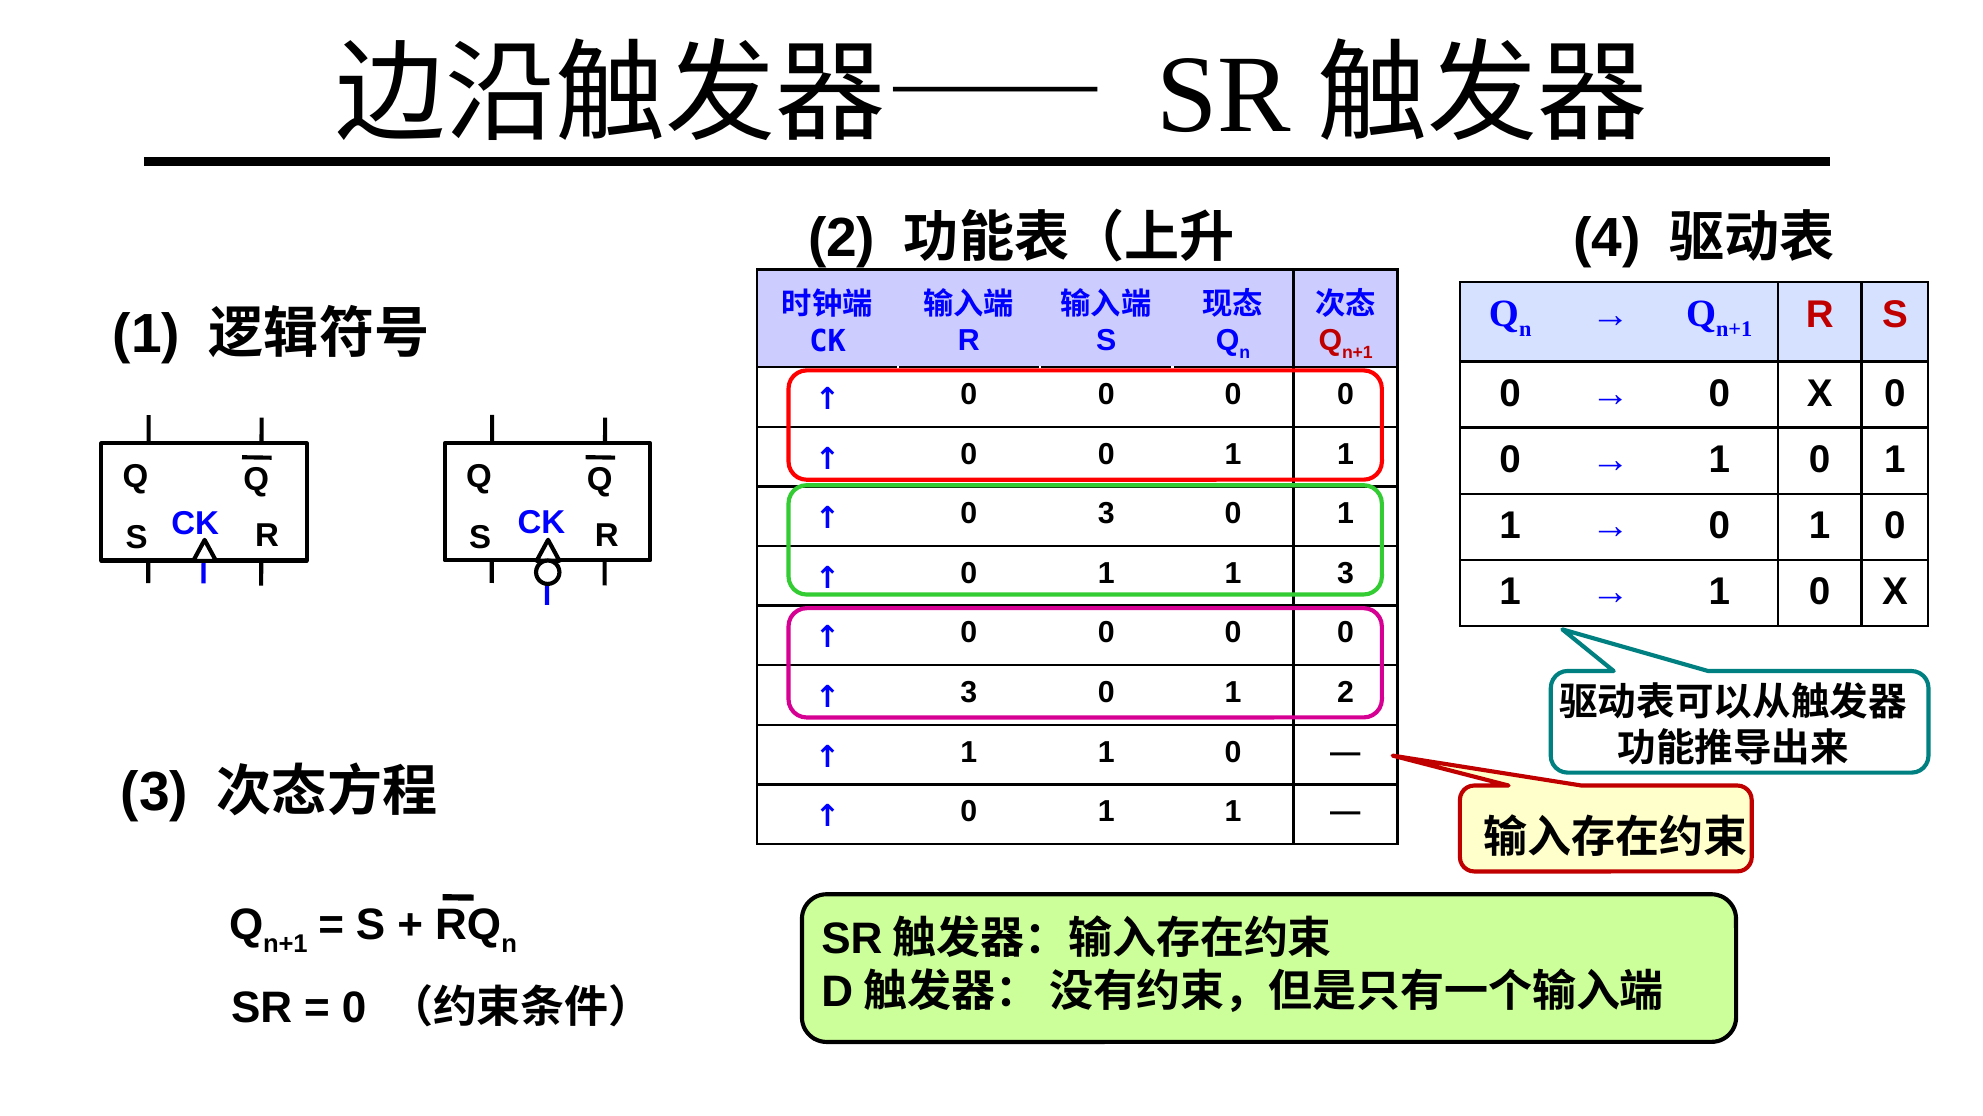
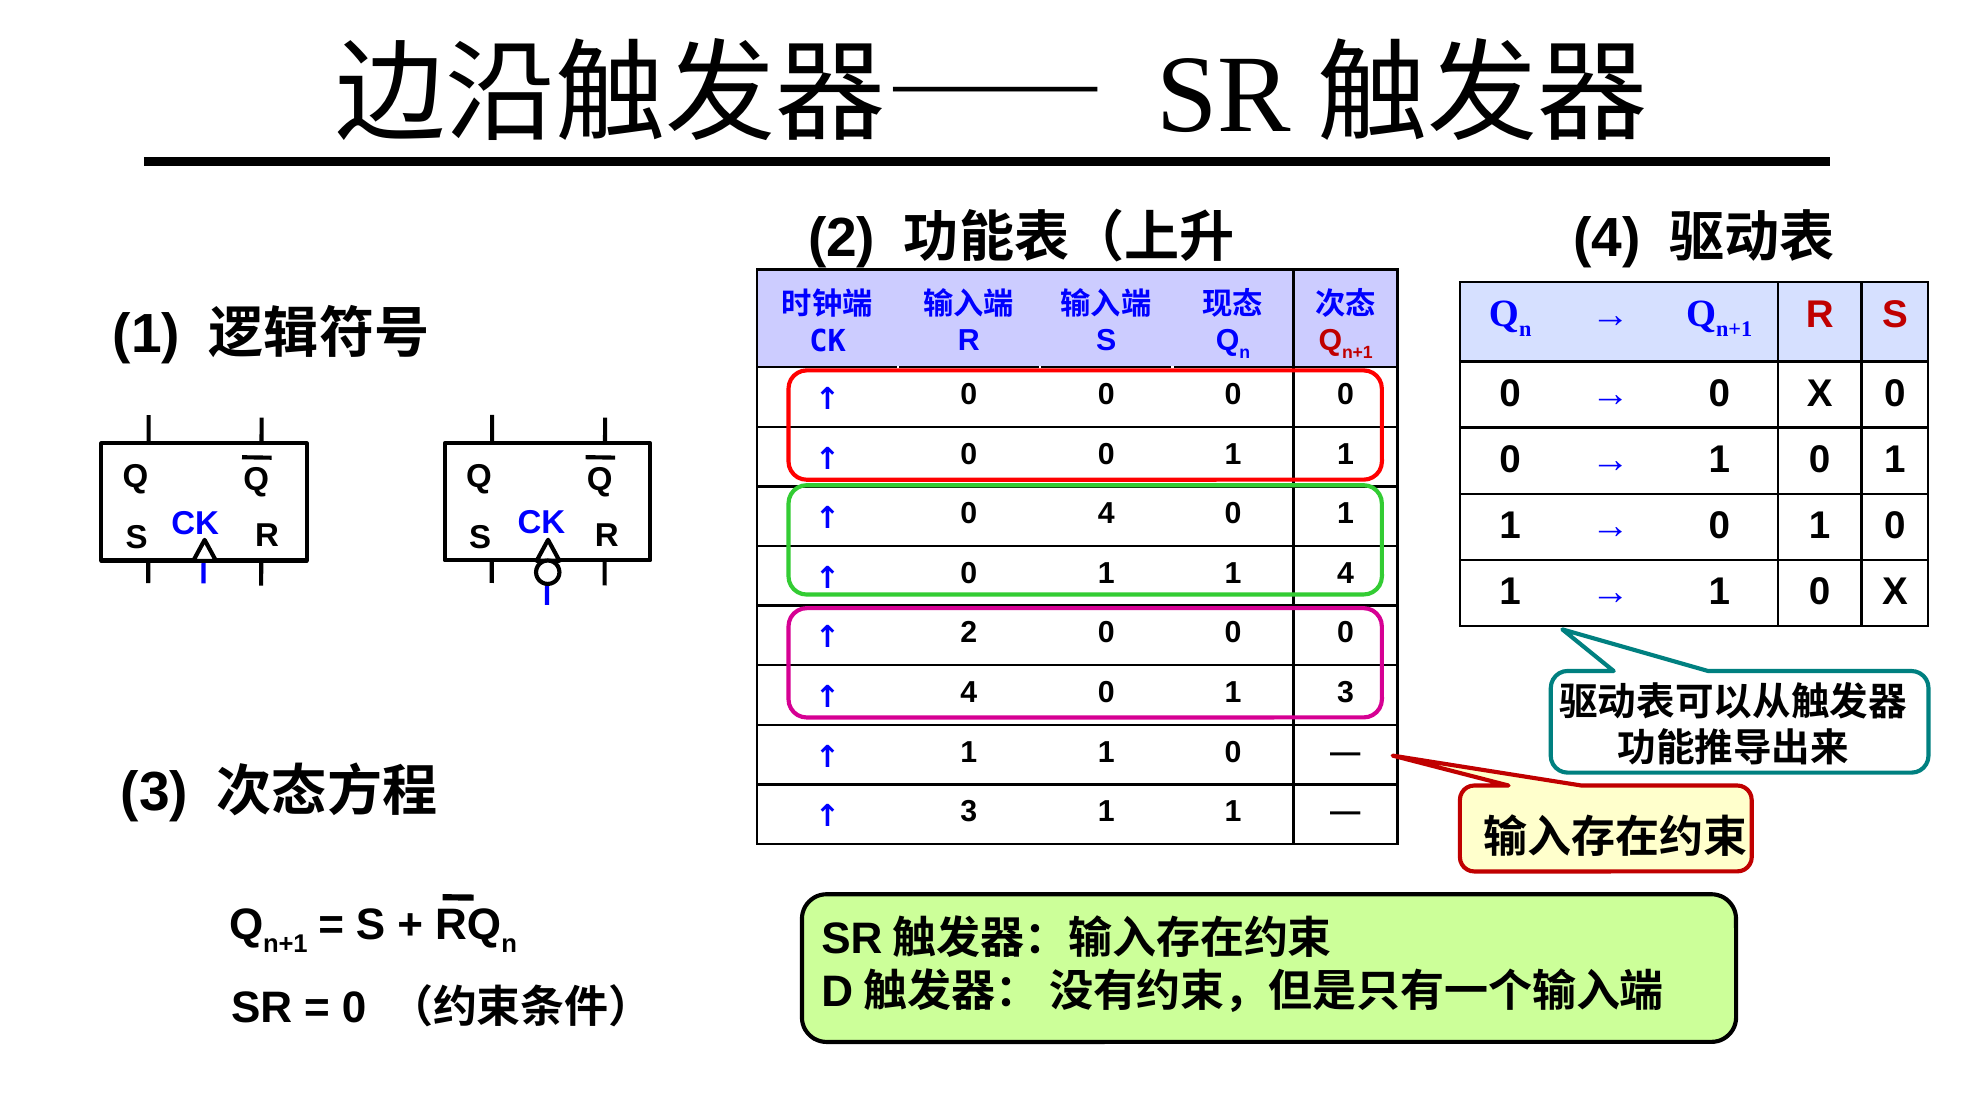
0 3: 3 -> 4
1 3: 3 -> 4
0 at (969, 633): 0 -> 2
3 at (969, 692): 3 -> 4
1 2: 2 -> 3
0 at (969, 811): 0 -> 3
